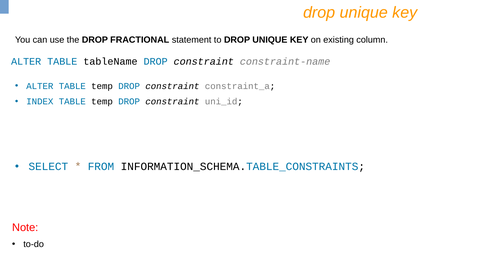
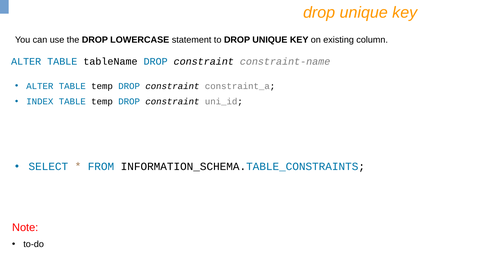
FRACTIONAL: FRACTIONAL -> LOWERCASE
